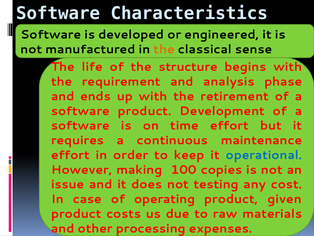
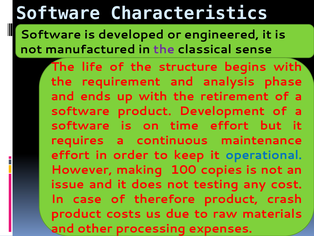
the at (164, 49) colour: orange -> purple
operating: operating -> therefore
given: given -> crash
